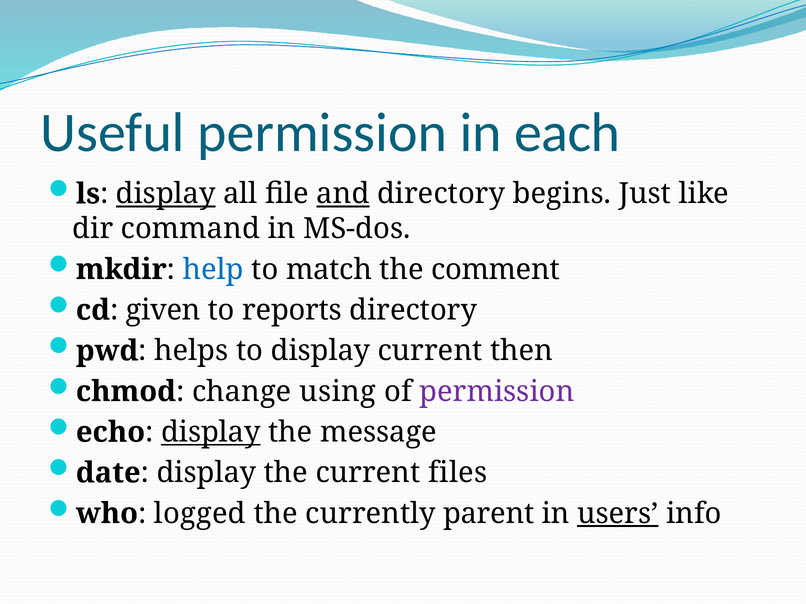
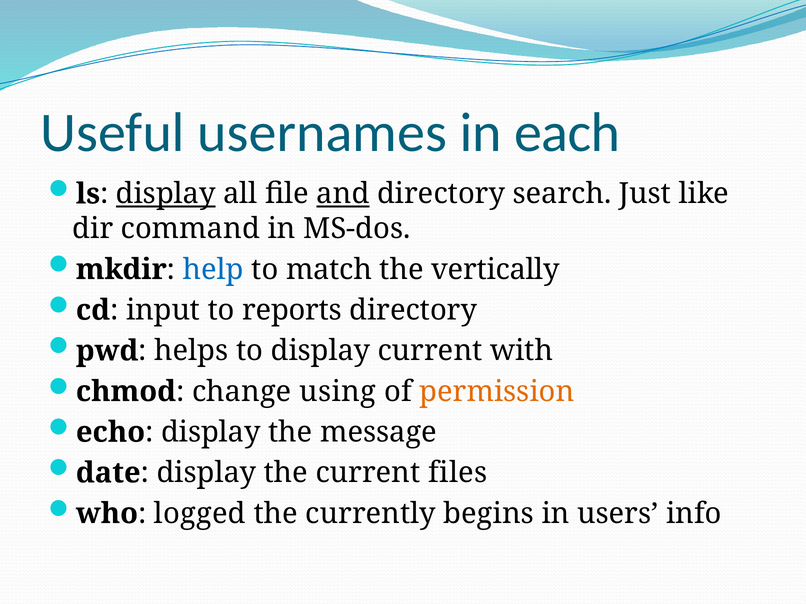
Useful permission: permission -> usernames
begins: begins -> search
comment: comment -> vertically
given: given -> input
then: then -> with
permission at (497, 392) colour: purple -> orange
display at (211, 433) underline: present -> none
parent: parent -> begins
users underline: present -> none
